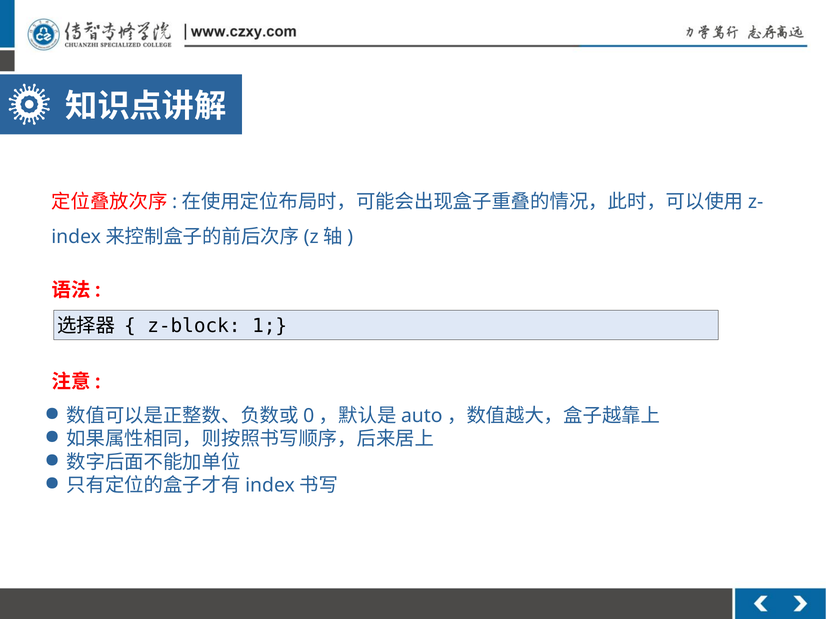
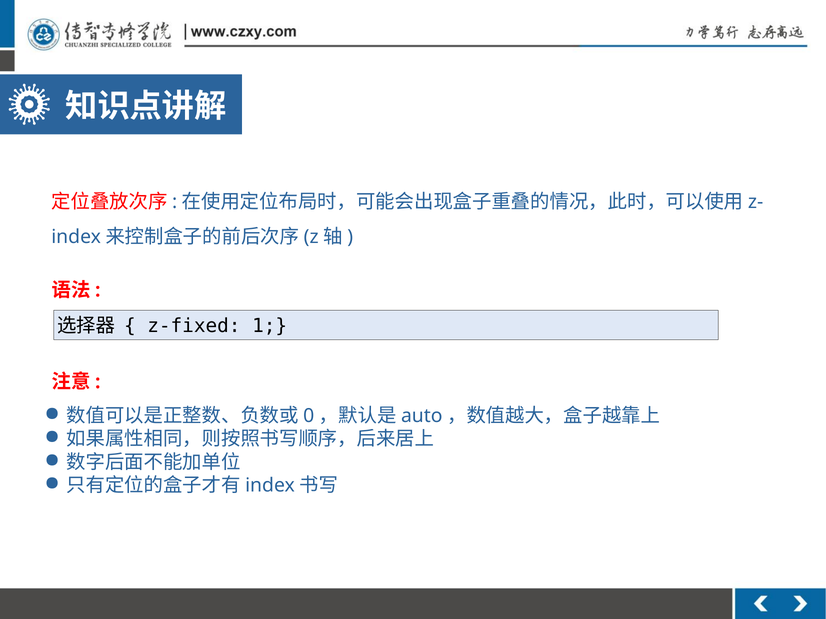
z-block: z-block -> z-fixed
